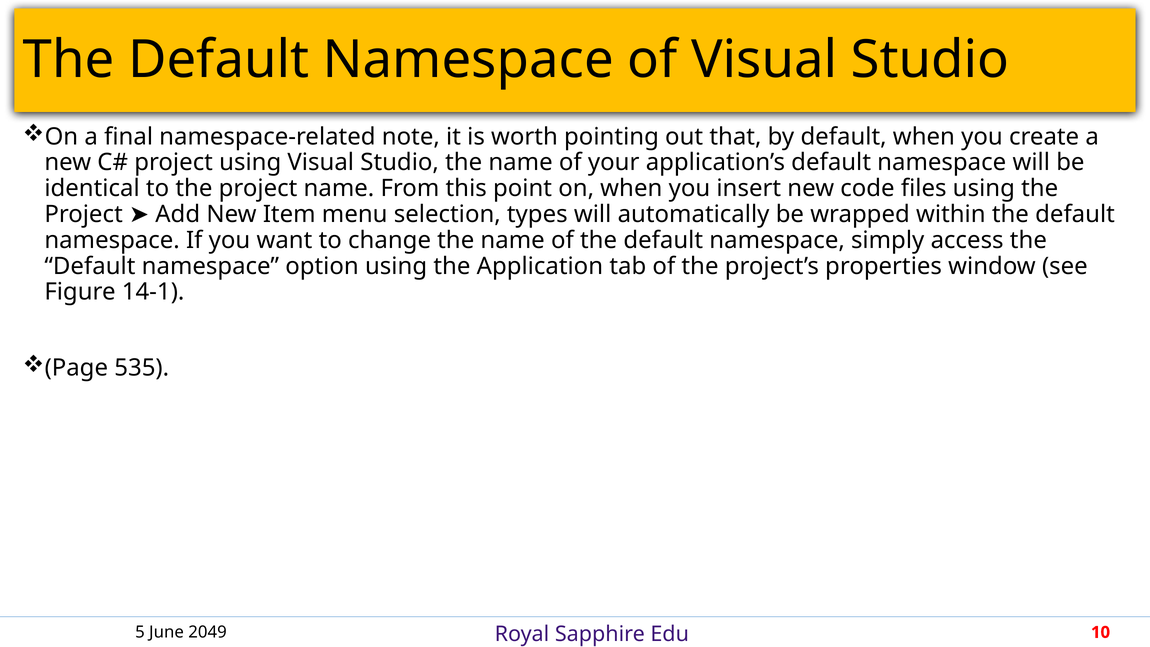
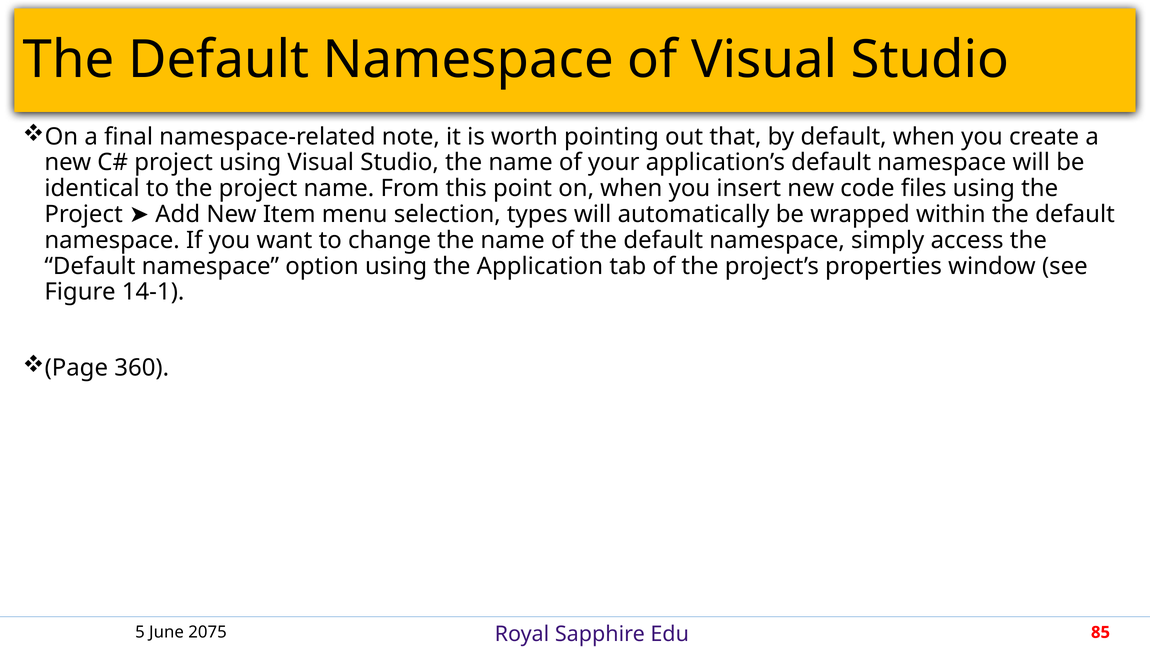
535: 535 -> 360
2049: 2049 -> 2075
10: 10 -> 85
